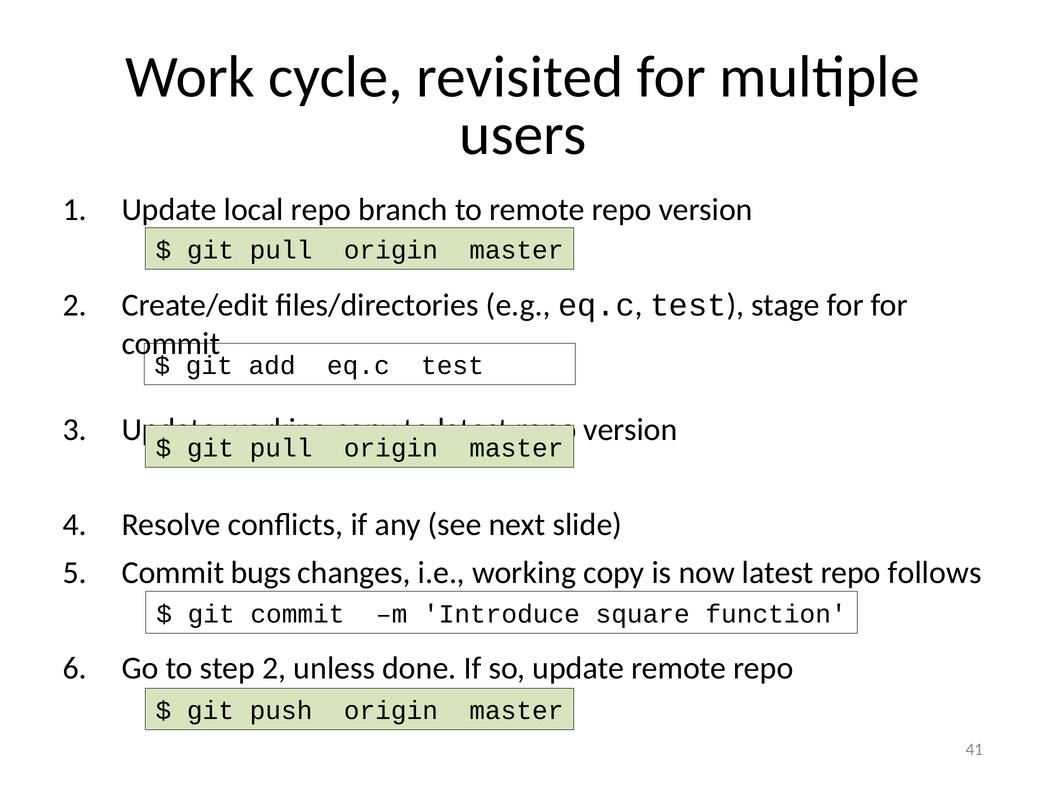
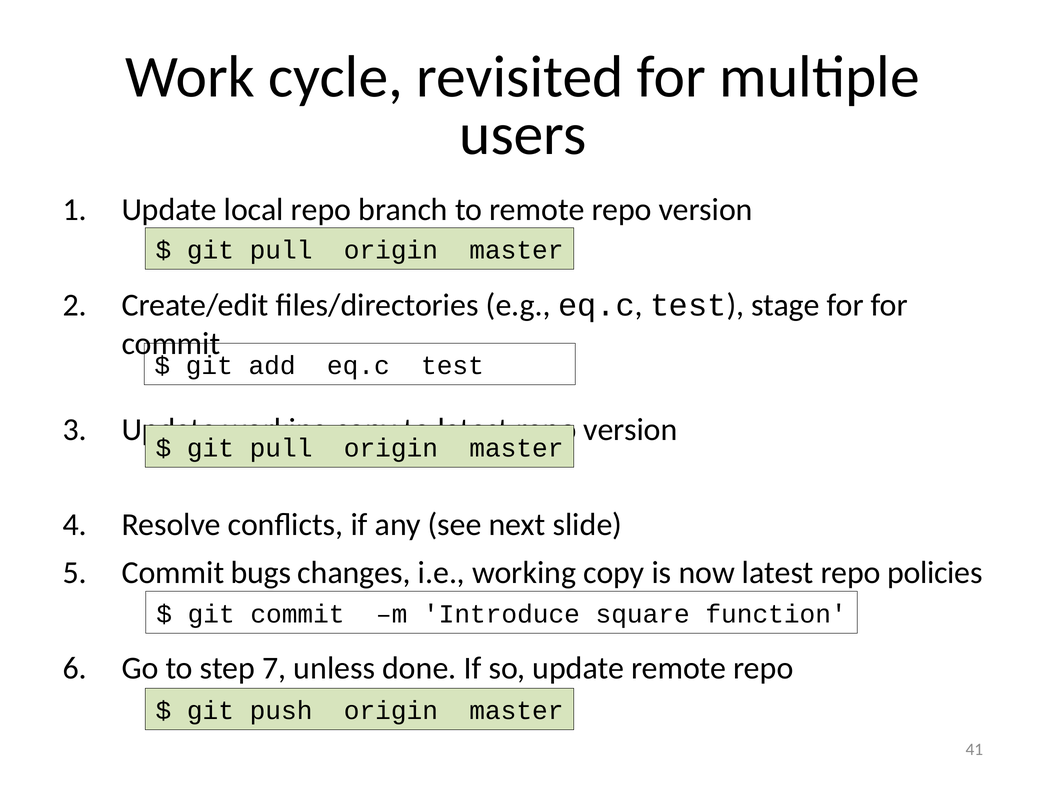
follows: follows -> policies
step 2: 2 -> 7
